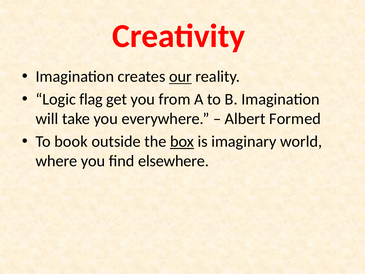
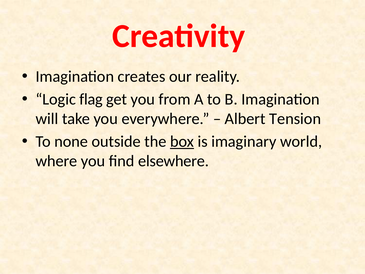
our underline: present -> none
Formed: Formed -> Tension
book: book -> none
